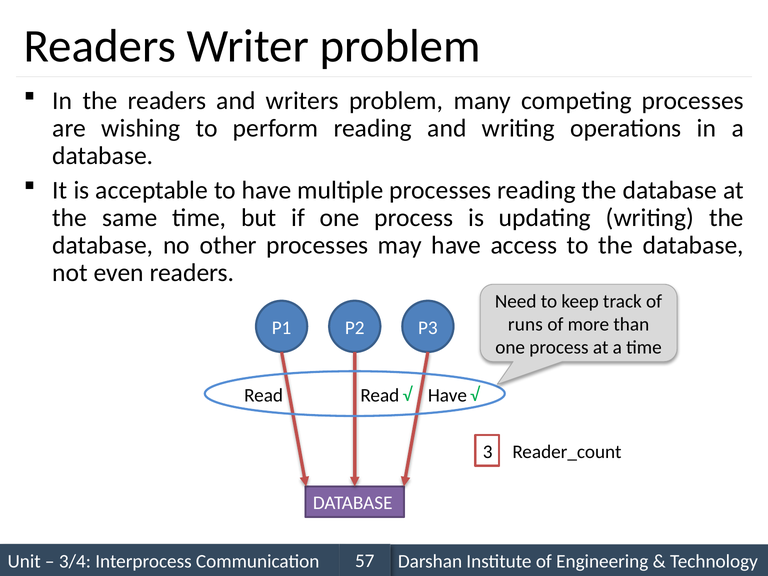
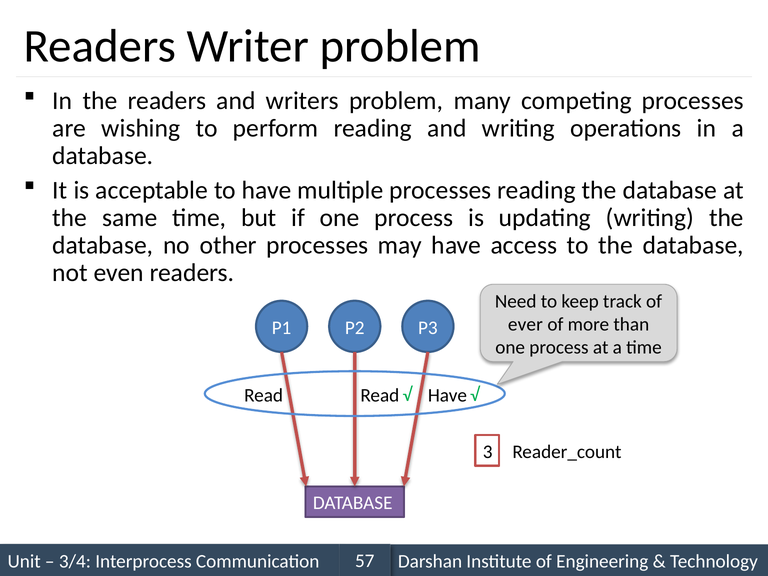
runs: runs -> ever
